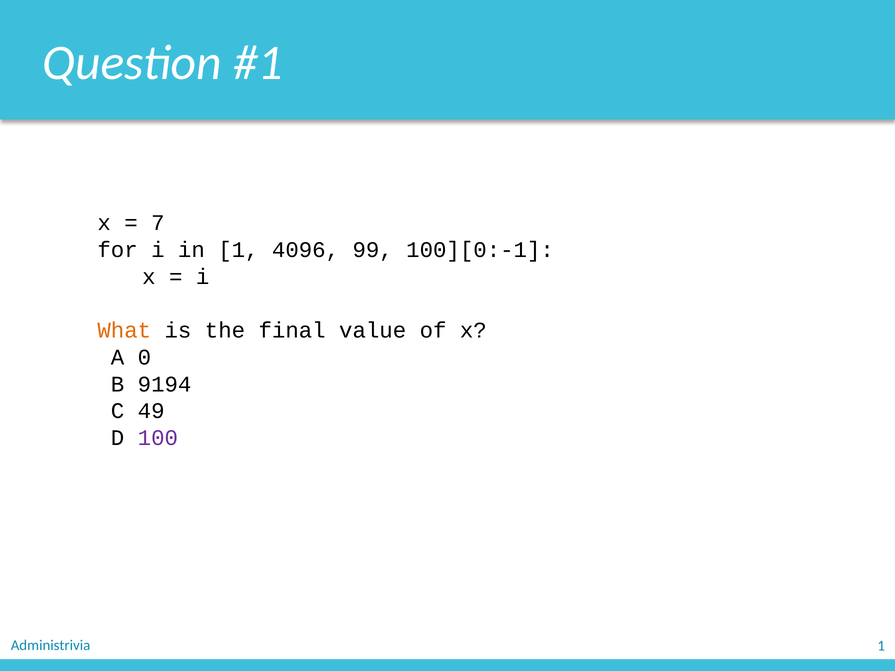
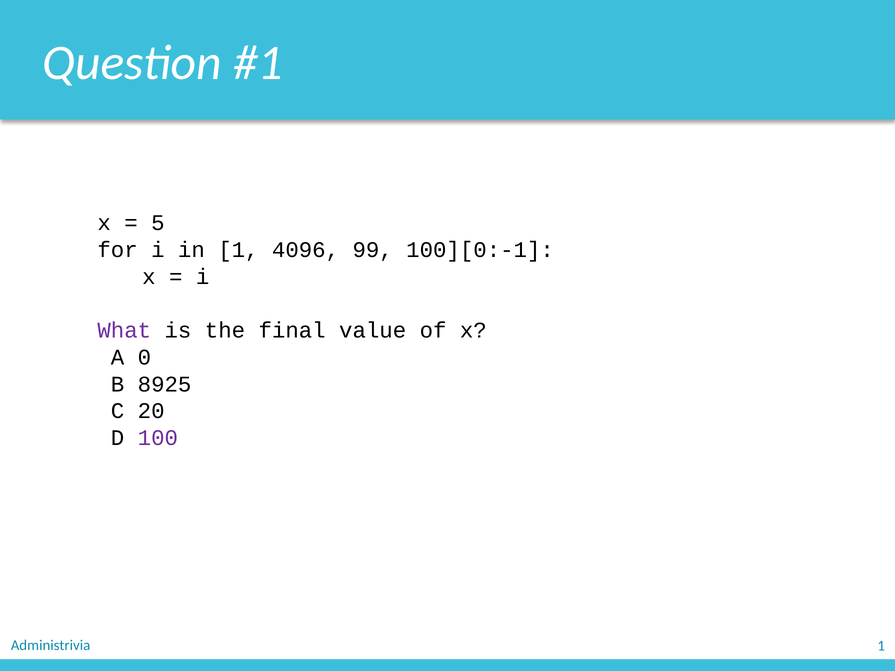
7: 7 -> 5
What colour: orange -> purple
9194: 9194 -> 8925
49: 49 -> 20
